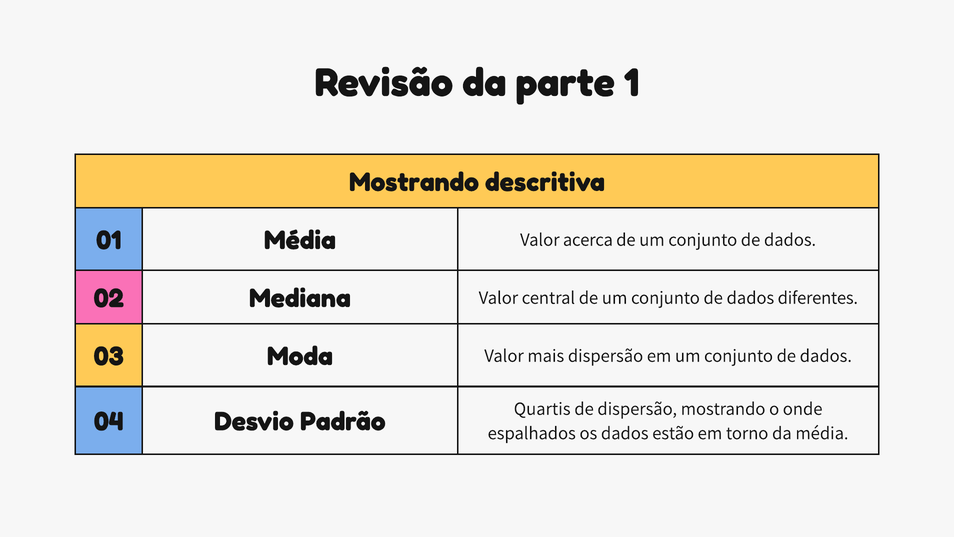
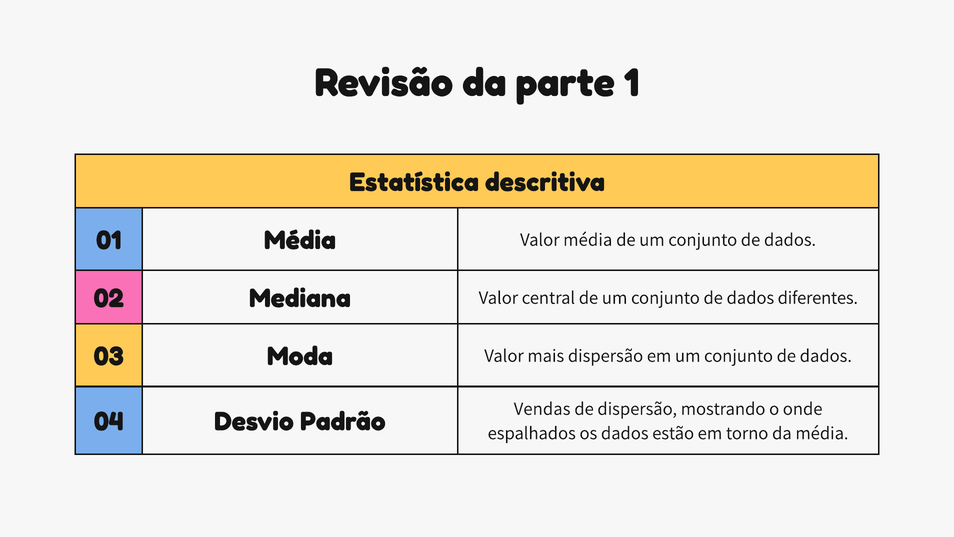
Mostrando at (414, 182): Mostrando -> Estatística
Valor acerca: acerca -> média
Quartis: Quartis -> Vendas
